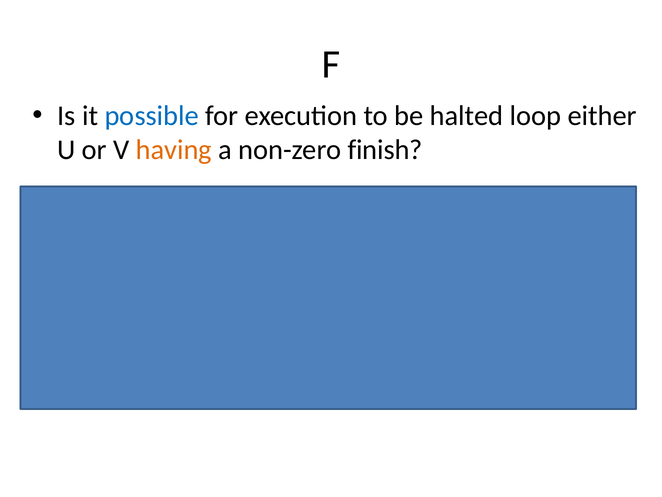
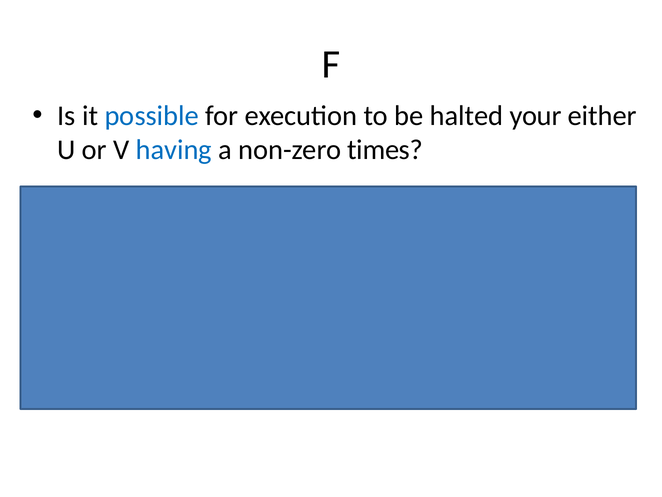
loop: loop -> your
having colour: orange -> blue
finish: finish -> times
